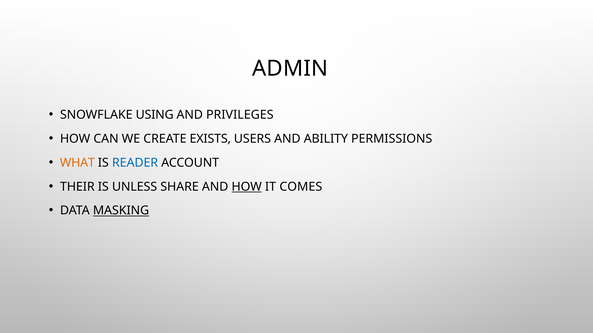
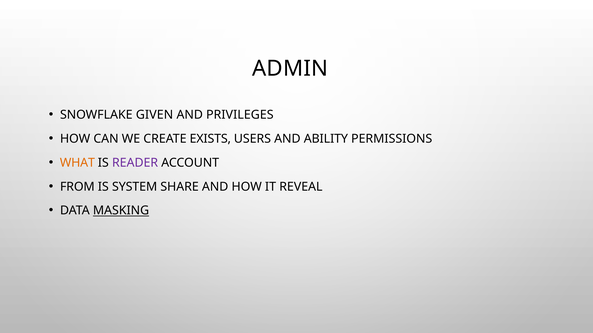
USING: USING -> GIVEN
READER colour: blue -> purple
THEIR: THEIR -> FROM
UNLESS: UNLESS -> SYSTEM
HOW at (247, 187) underline: present -> none
COMES: COMES -> REVEAL
